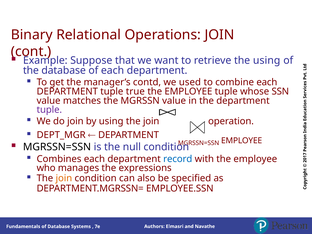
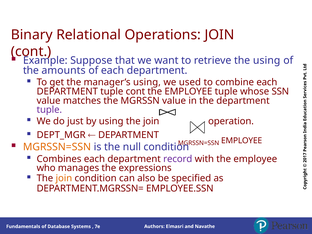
the database: database -> amounts
manager’s contd: contd -> using
tuple true: true -> cont
do join: join -> just
MGRSSN=SSN at (57, 147) colour: black -> orange
record colour: blue -> purple
